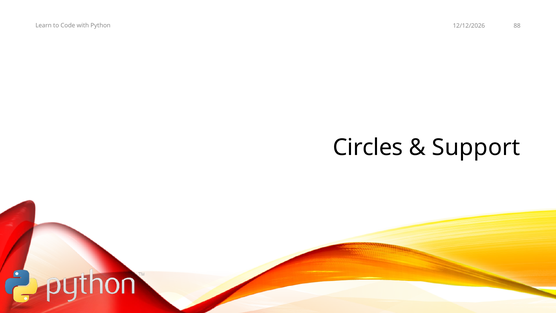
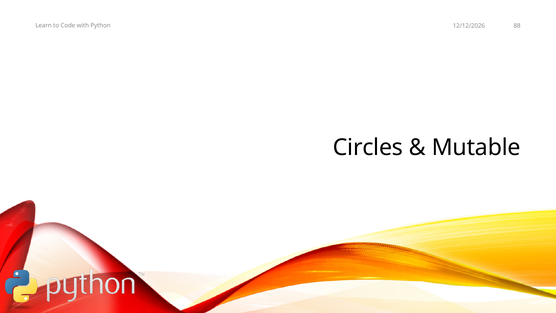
Support: Support -> Mutable
